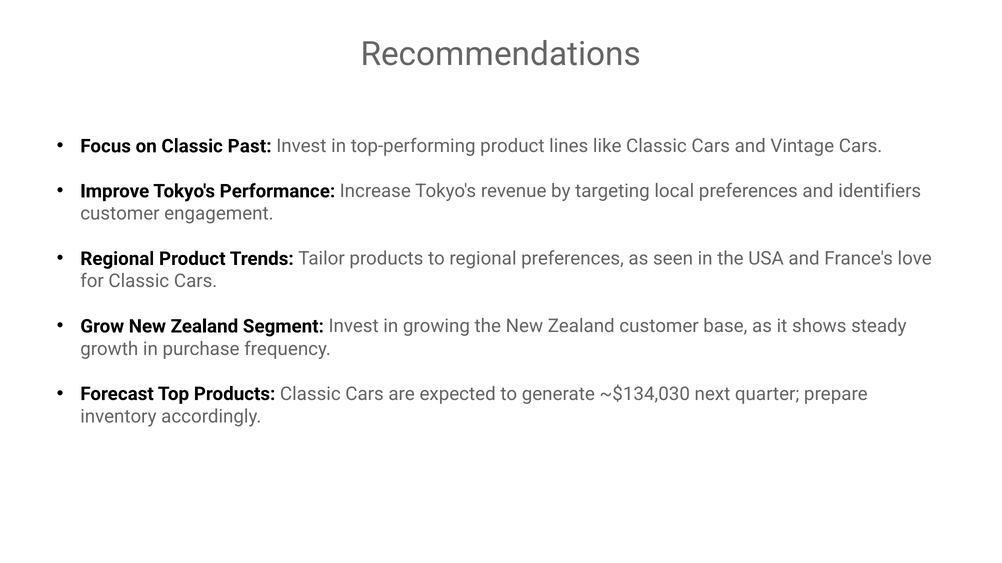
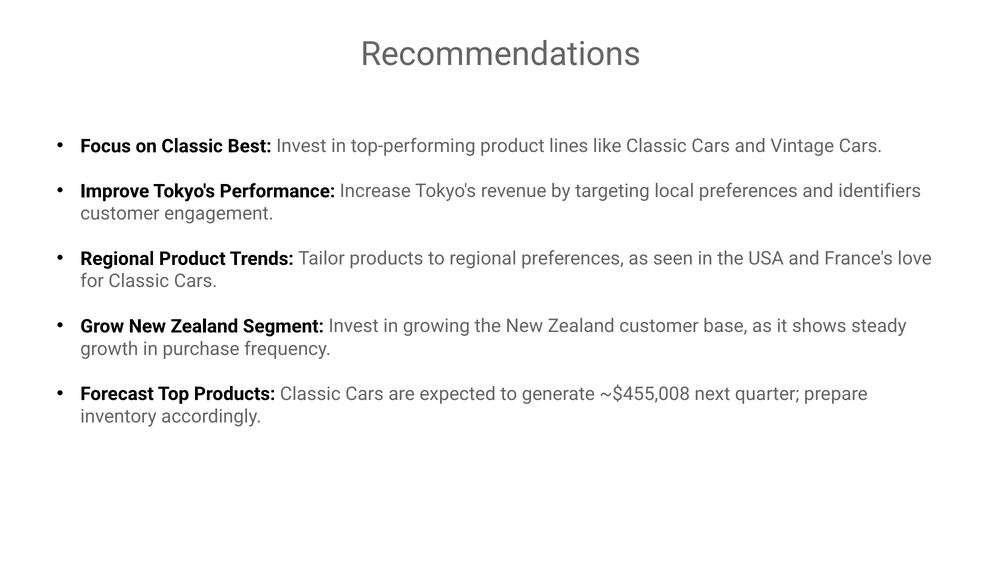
Past: Past -> Best
~$134,030: ~$134,030 -> ~$455,008
